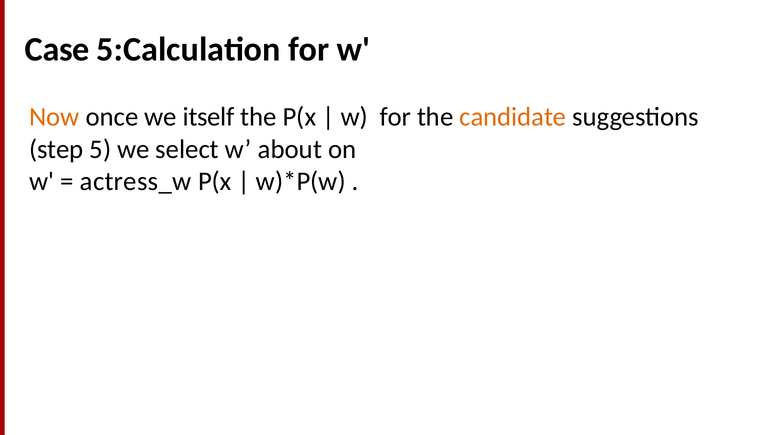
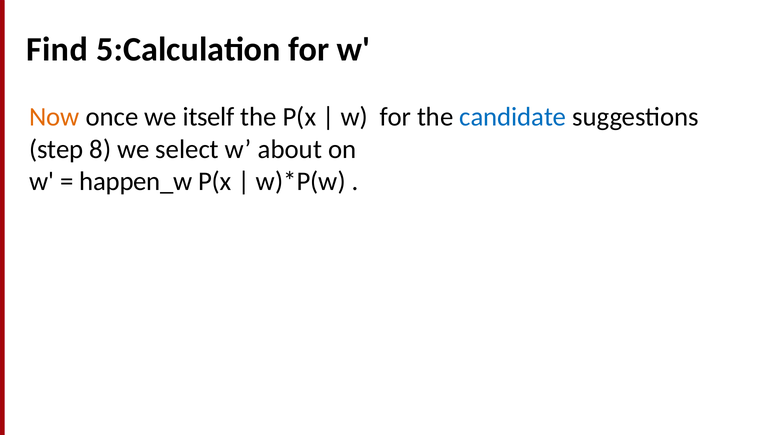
Case: Case -> Find
candidate colour: orange -> blue
5: 5 -> 8
actress_w: actress_w -> happen_w
